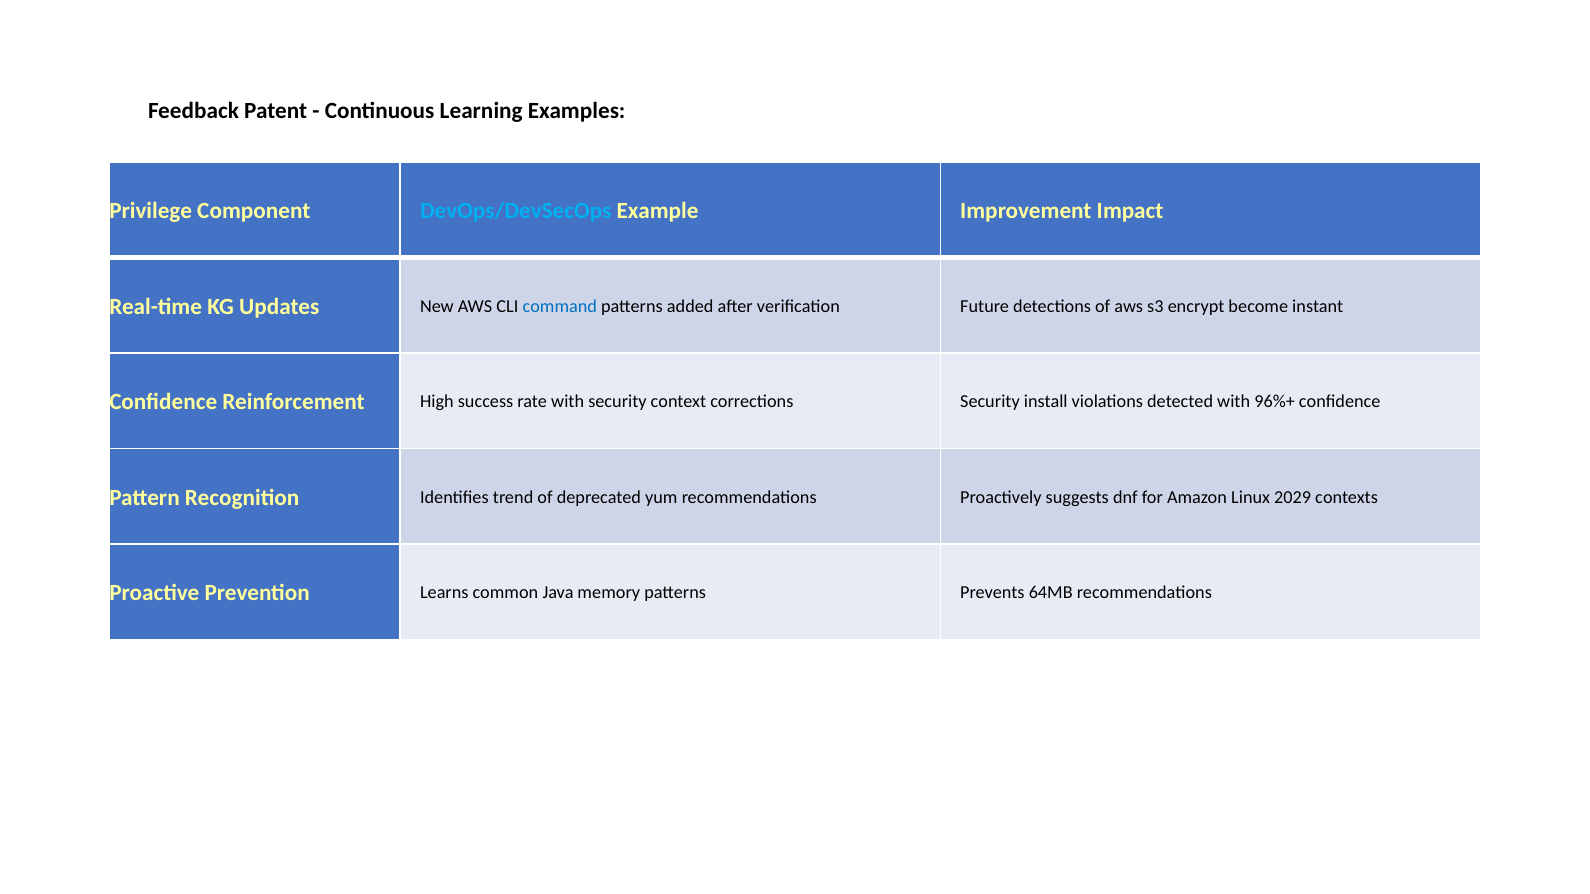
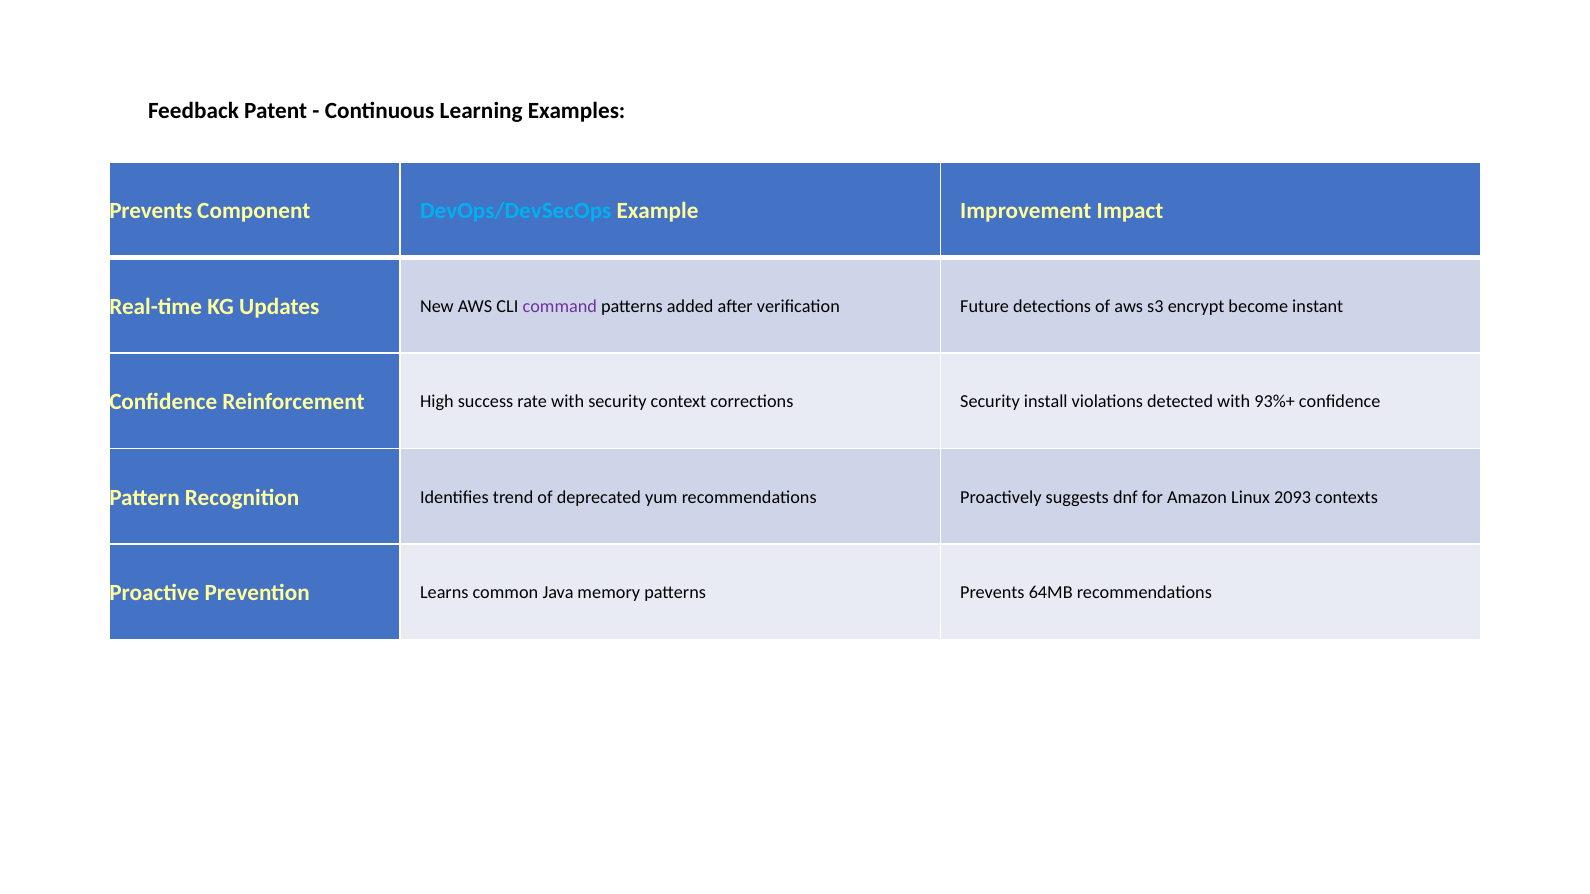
Privilege at (151, 211): Privilege -> Prevents
command colour: blue -> purple
96%+: 96%+ -> 93%+
2029: 2029 -> 2093
